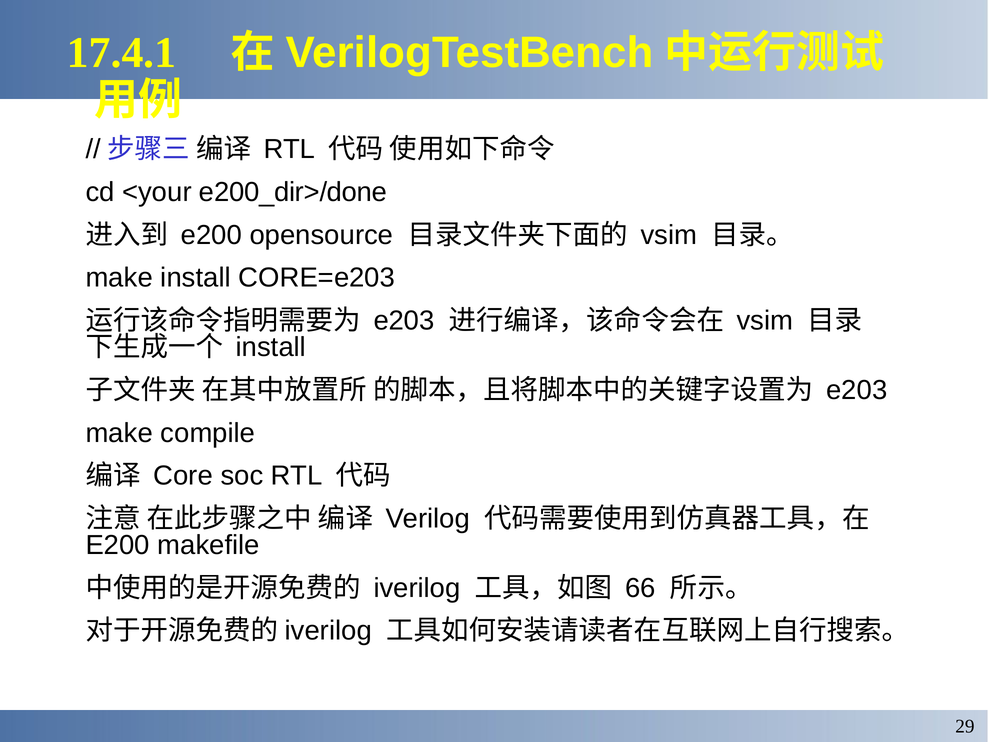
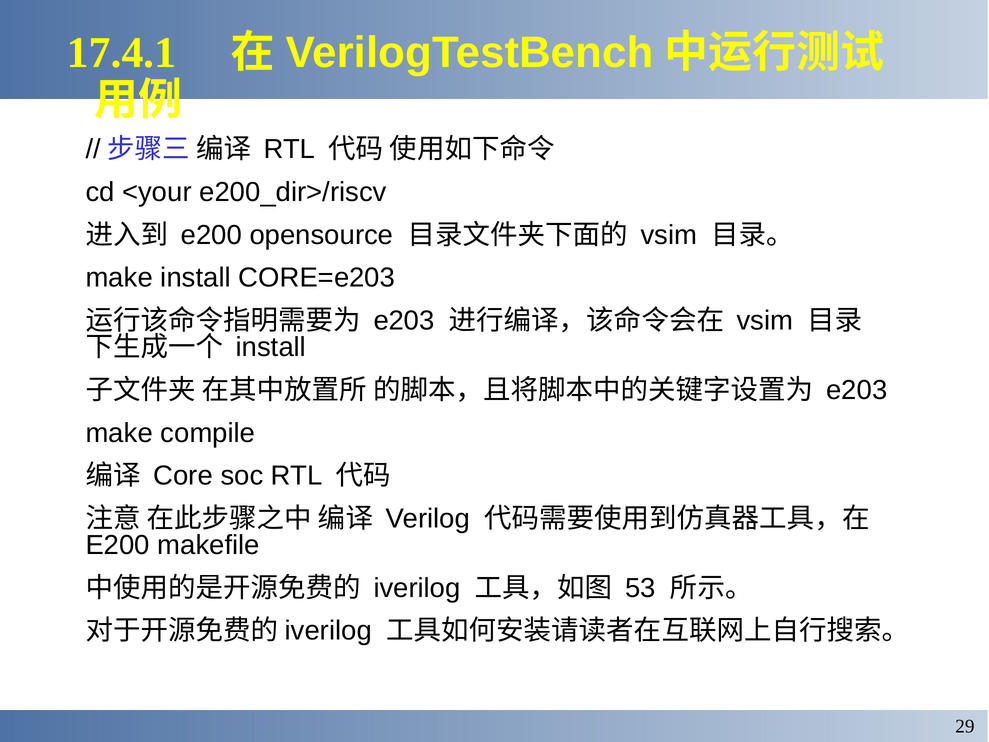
e200_dir>/done: e200_dir>/done -> e200_dir>/riscv
66: 66 -> 53
